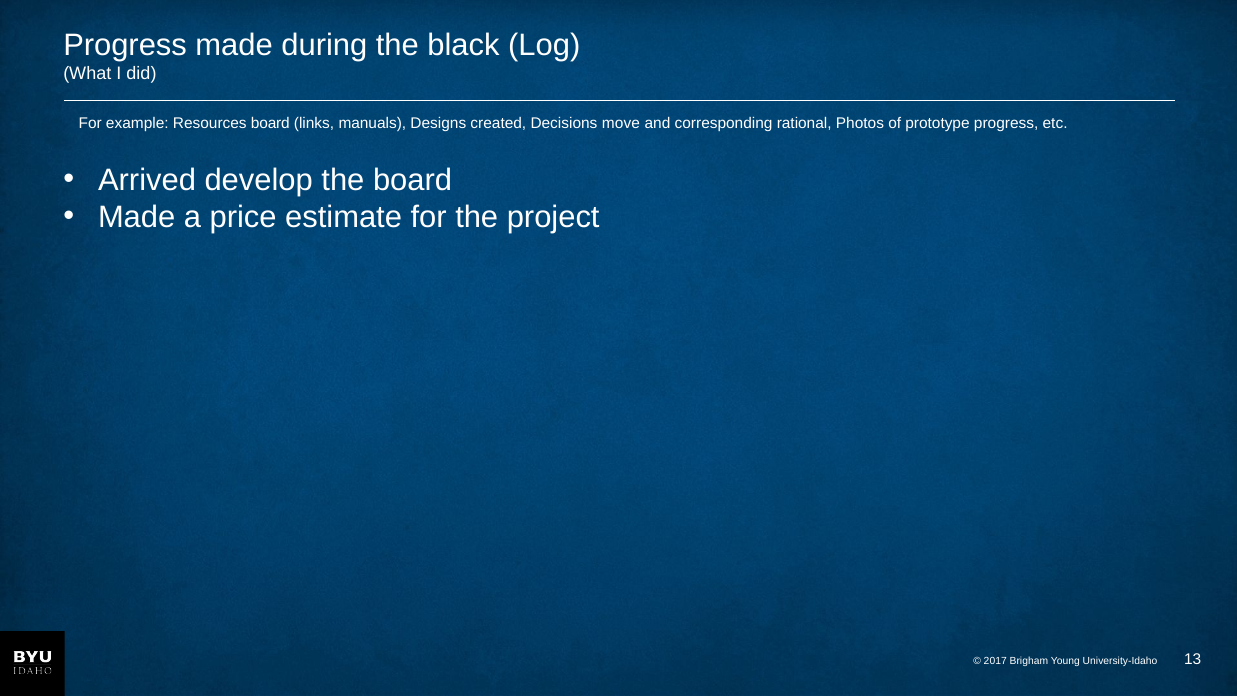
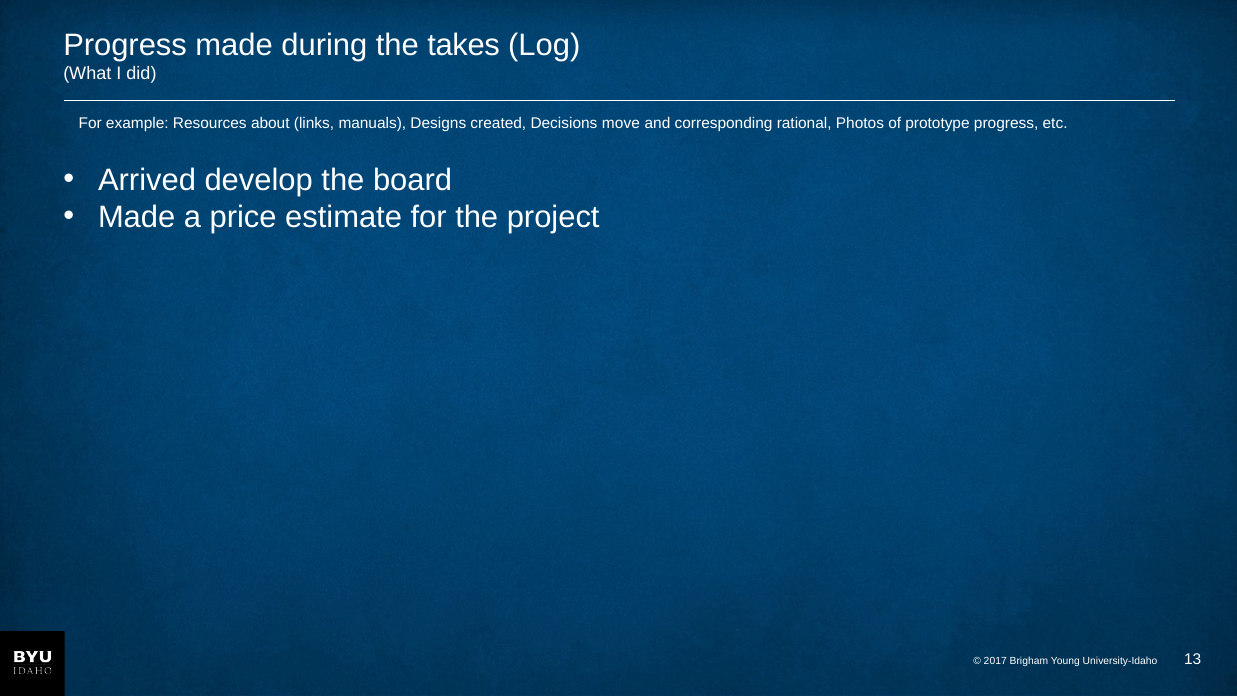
black: black -> takes
Resources board: board -> about
